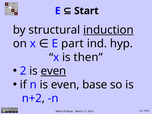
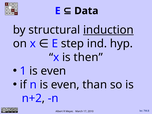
Start: Start -> Data
part: part -> step
2: 2 -> 1
even at (53, 71) underline: present -> none
base: base -> than
